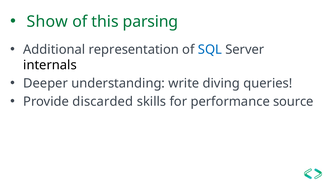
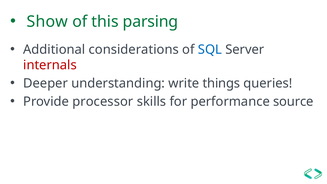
representation: representation -> considerations
internals colour: black -> red
diving: diving -> things
discarded: discarded -> processor
